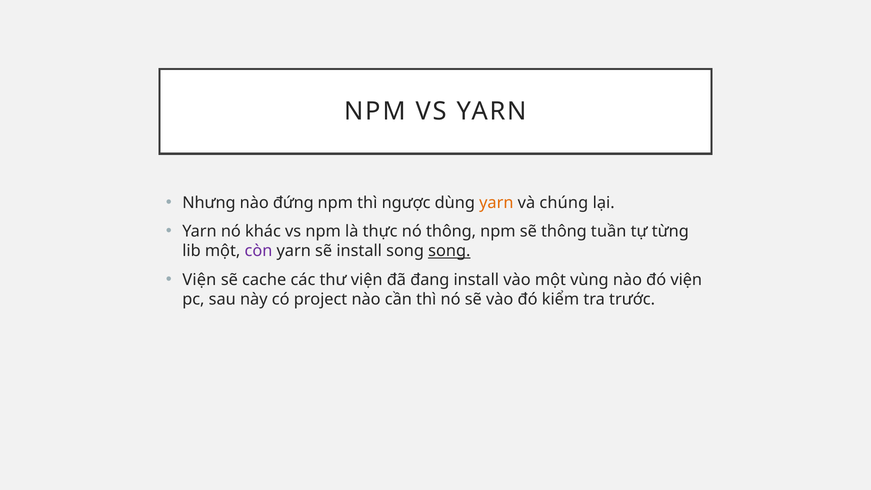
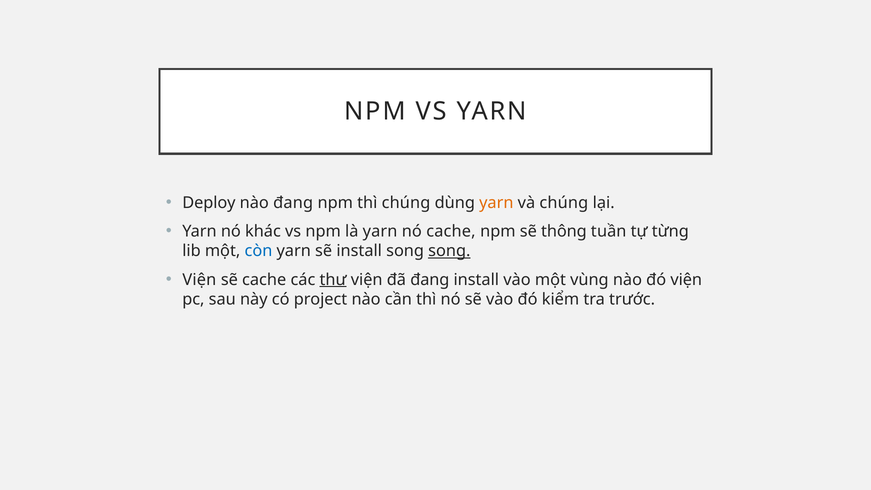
Nhưng: Nhưng -> Deploy
nào đứng: đứng -> đang
thì ngược: ngược -> chúng
là thực: thực -> yarn
nó thông: thông -> cache
còn colour: purple -> blue
thư underline: none -> present
